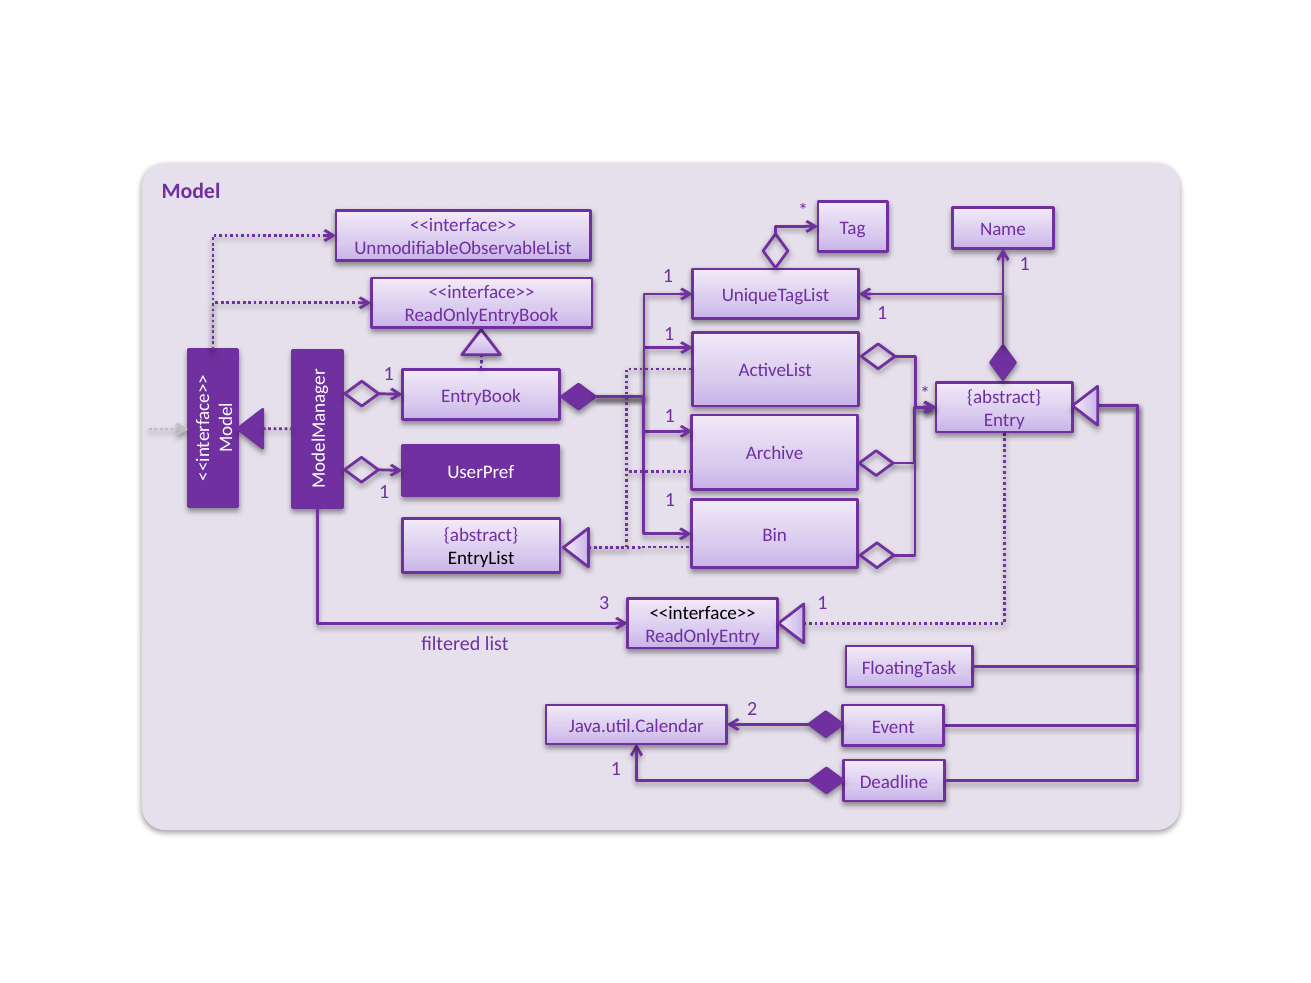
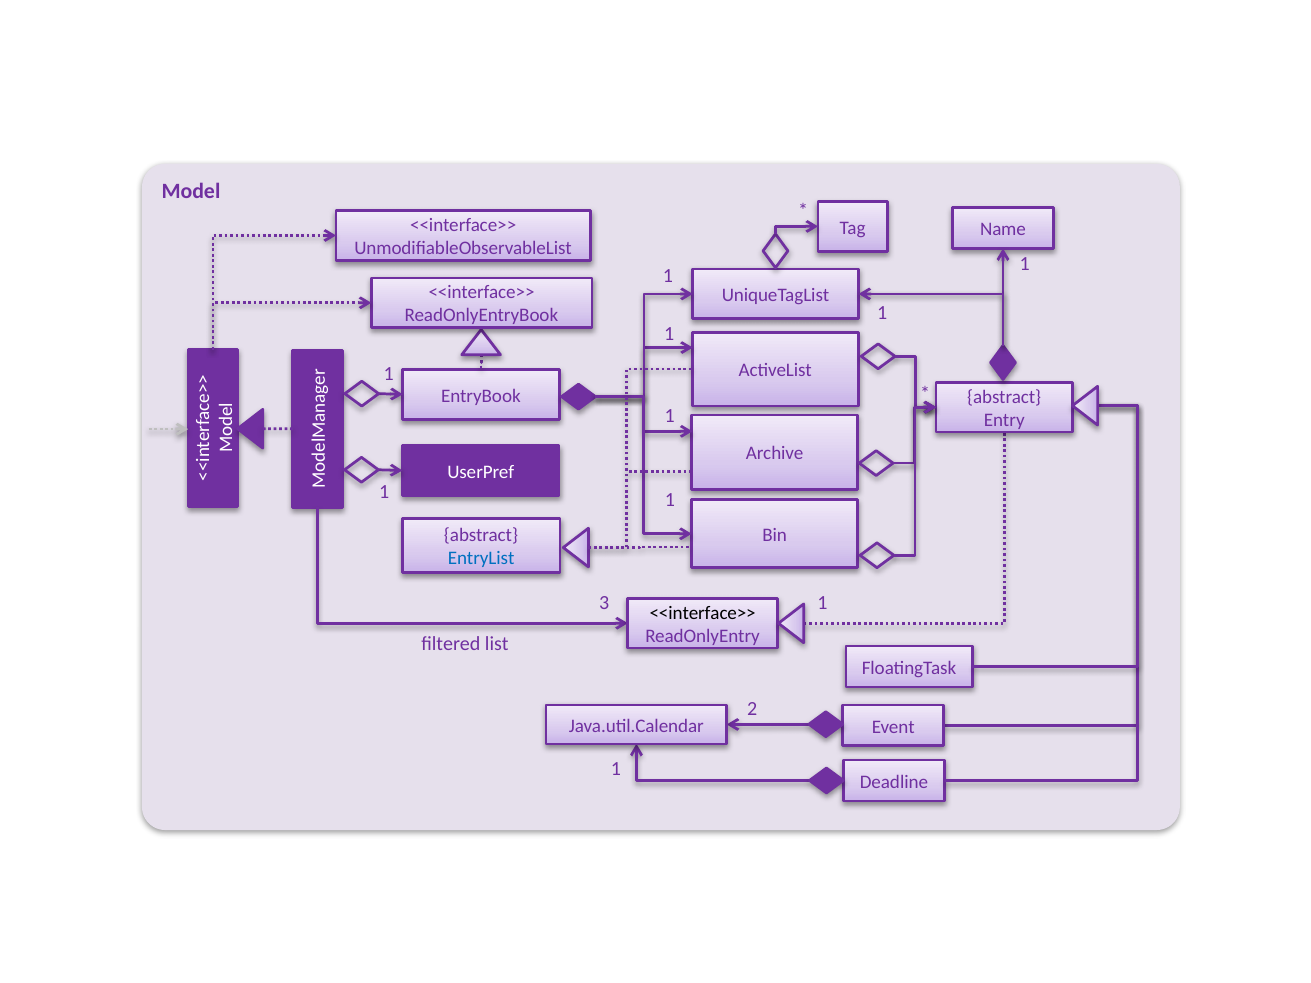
EntryList colour: black -> blue
